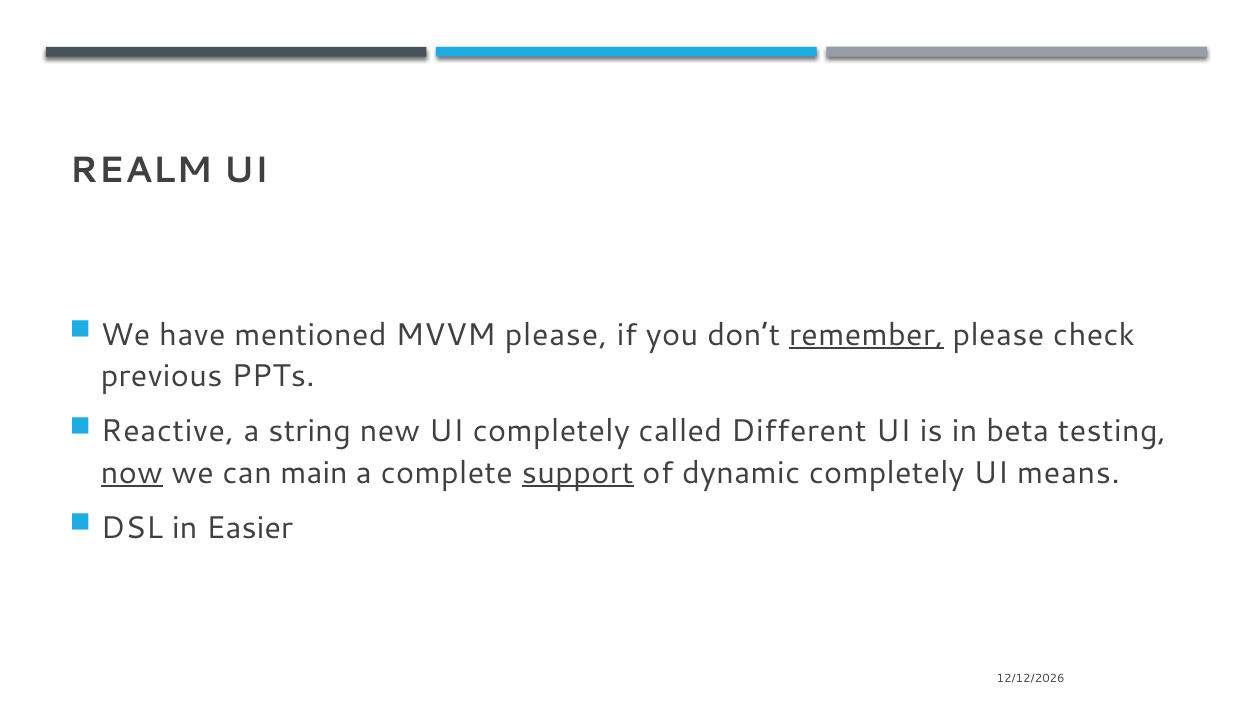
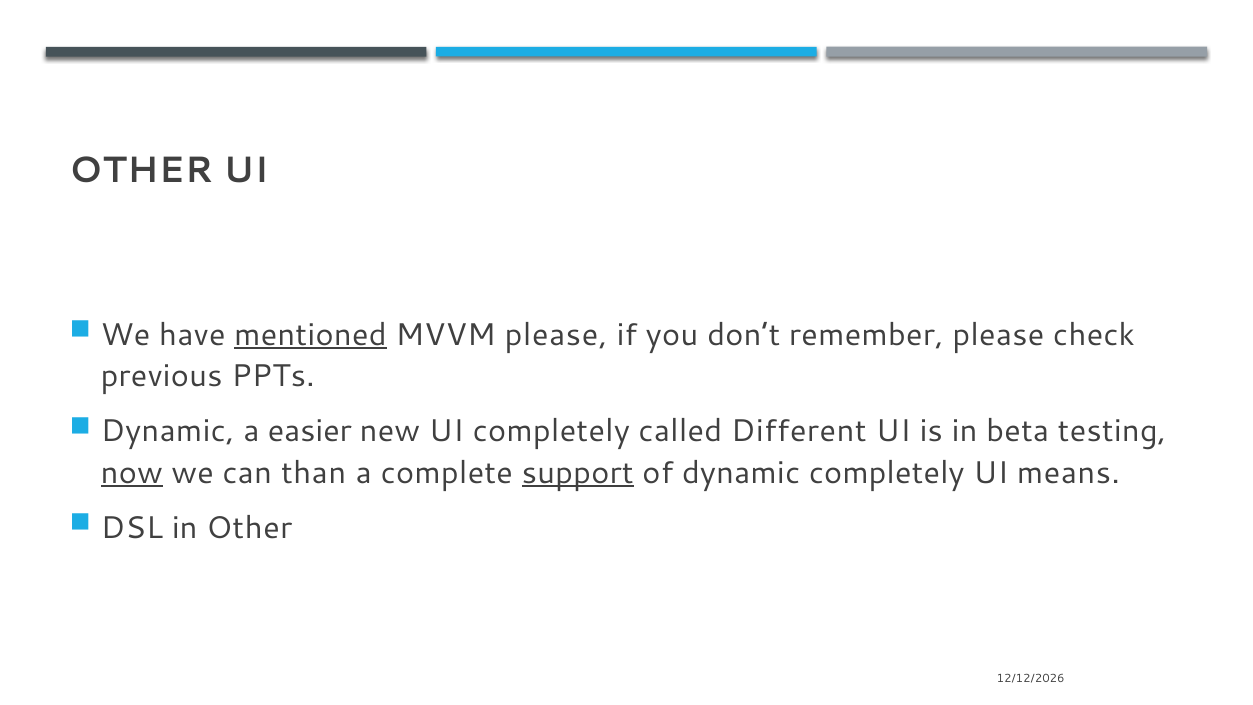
REALM at (141, 170): REALM -> OTHER
mentioned underline: none -> present
remember underline: present -> none
Reactive at (168, 431): Reactive -> Dynamic
string: string -> easier
main: main -> than
in Easier: Easier -> Other
